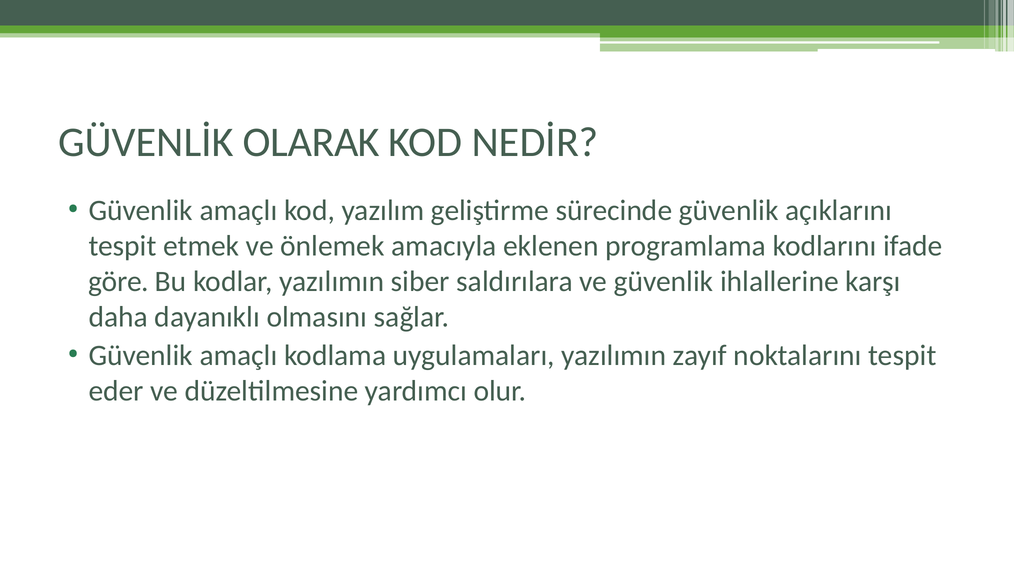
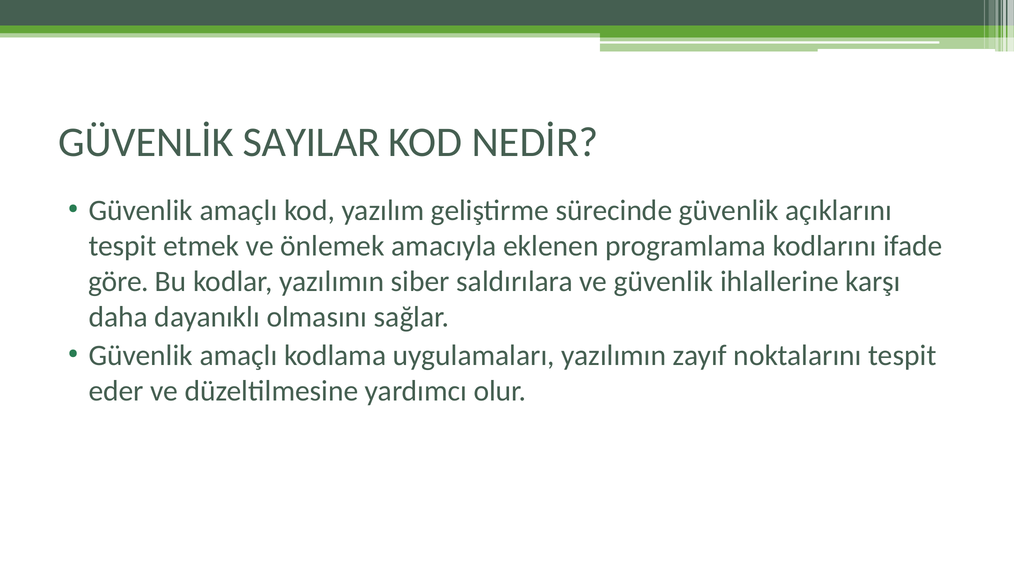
OLARAK: OLARAK -> SAYILAR
